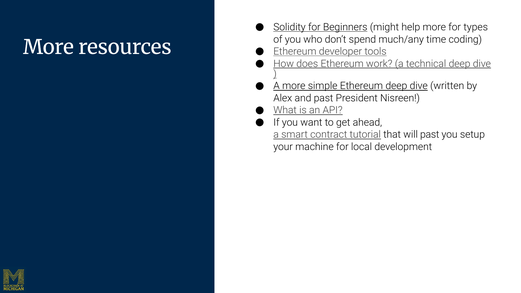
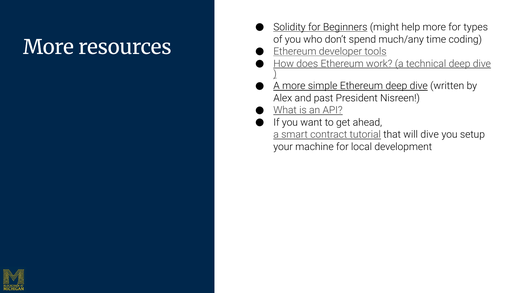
will past: past -> dive
